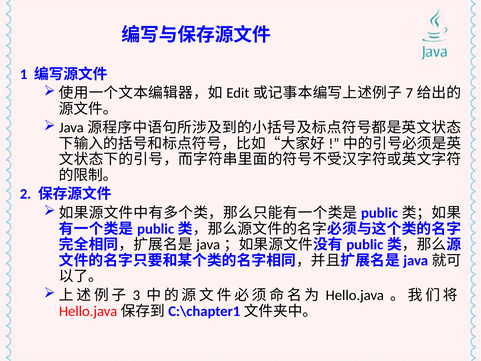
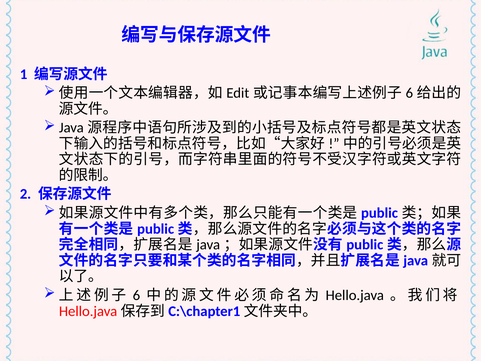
7 at (409, 93): 7 -> 6
3 at (136, 295): 3 -> 6
